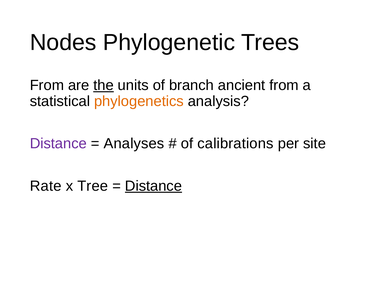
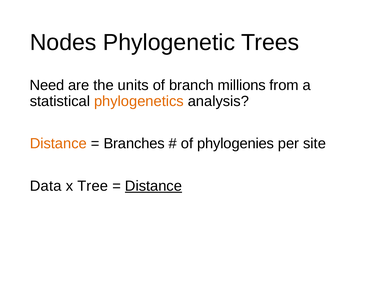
From at (47, 85): From -> Need
the underline: present -> none
ancient: ancient -> millions
Distance at (58, 143) colour: purple -> orange
Analyses: Analyses -> Branches
calibrations: calibrations -> phylogenies
Rate: Rate -> Data
